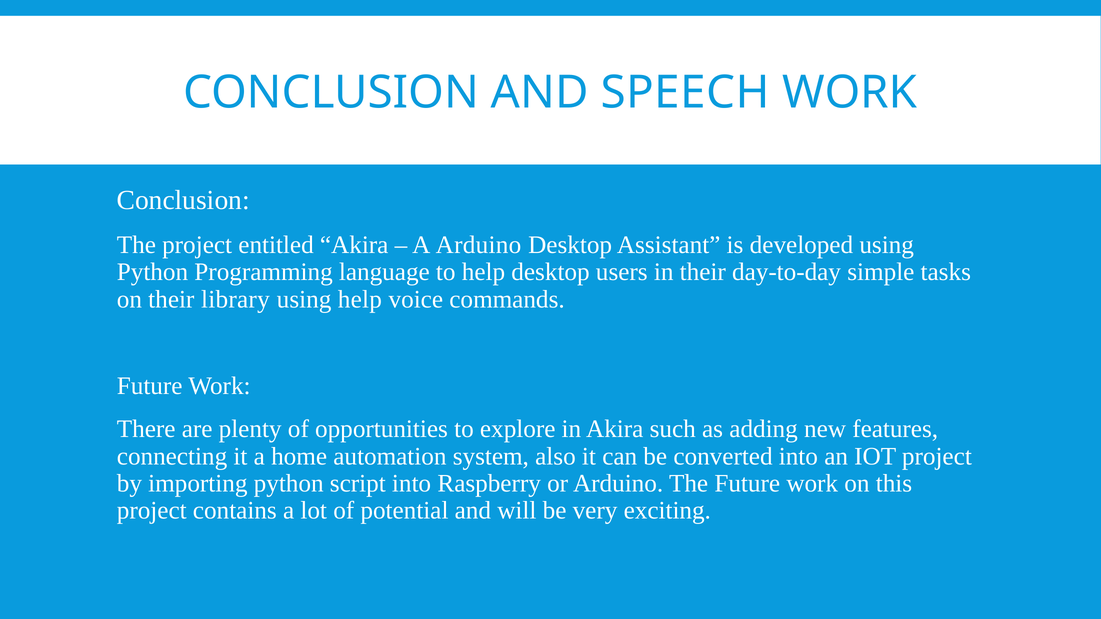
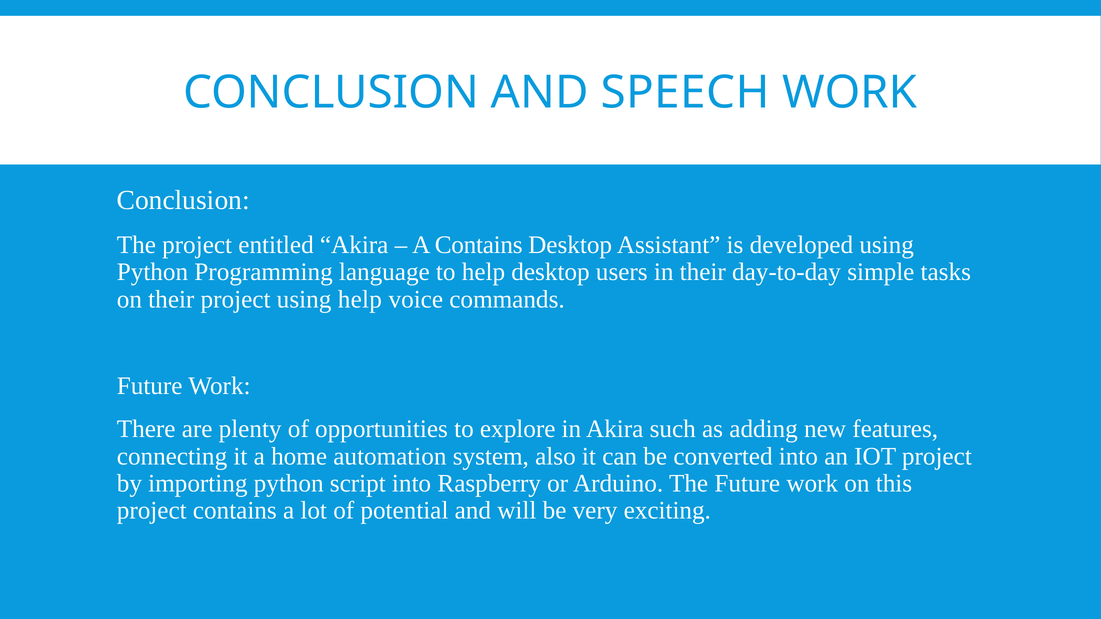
A Arduino: Arduino -> Contains
their library: library -> project
